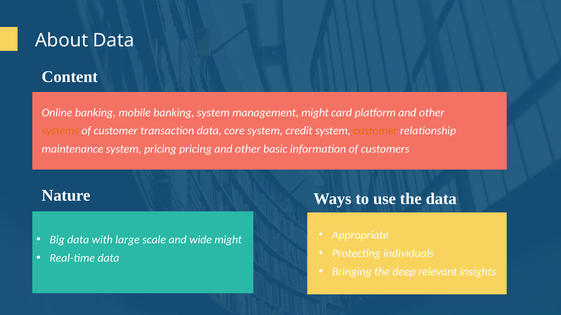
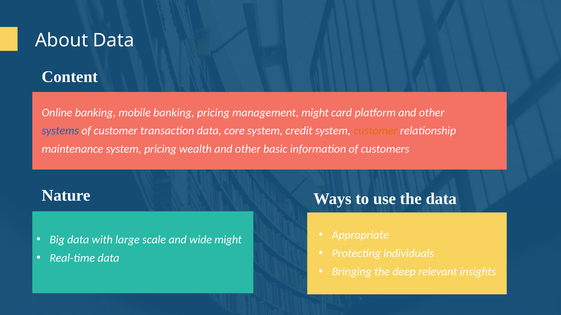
banking system: system -> pricing
systems colour: orange -> blue
pricing pricing: pricing -> wealth
